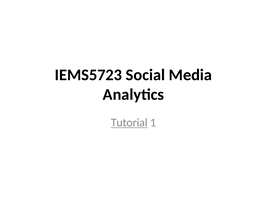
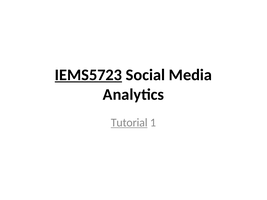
IEMS5723 underline: none -> present
